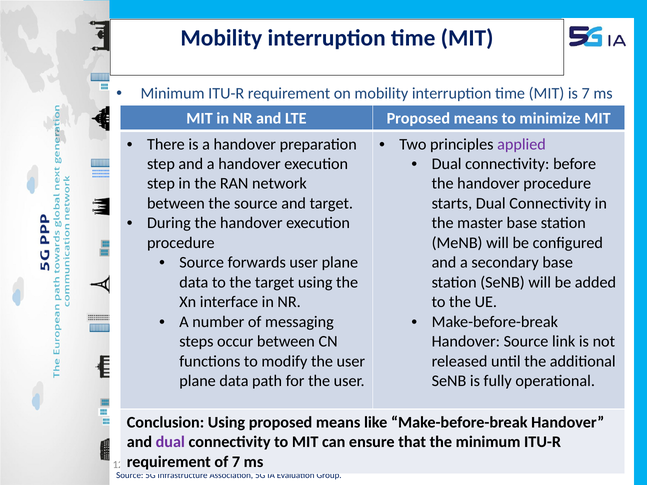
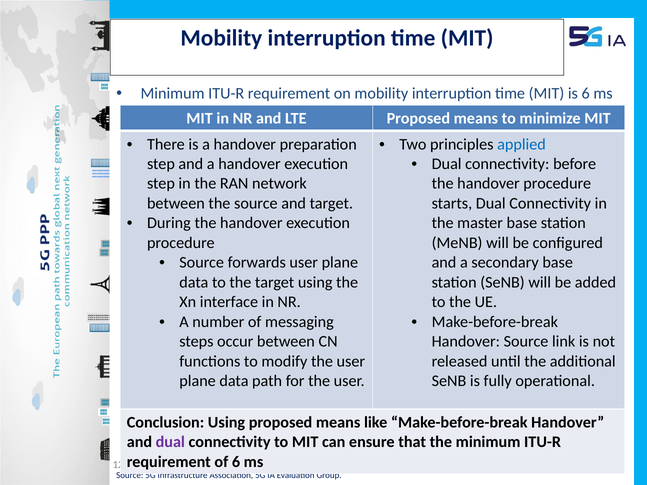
is 7: 7 -> 6
applied colour: purple -> blue
of 7: 7 -> 6
